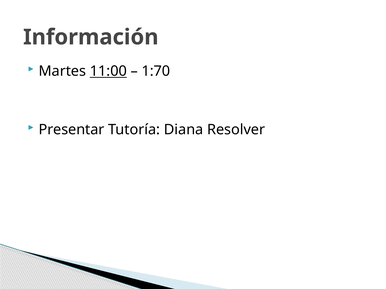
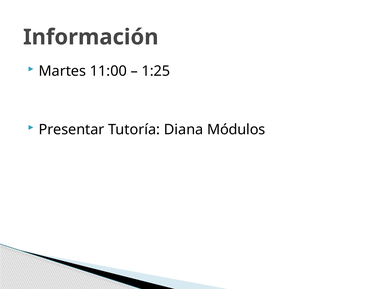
11:00 underline: present -> none
1:70: 1:70 -> 1:25
Resolver: Resolver -> Módulos
